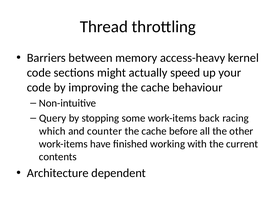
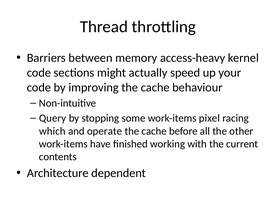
back: back -> pixel
counter: counter -> operate
